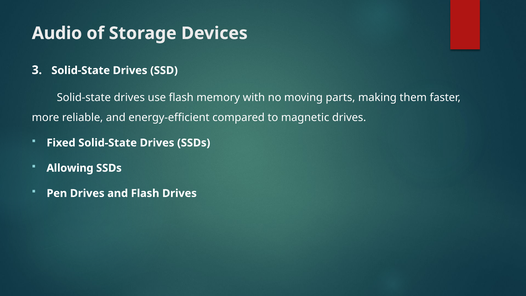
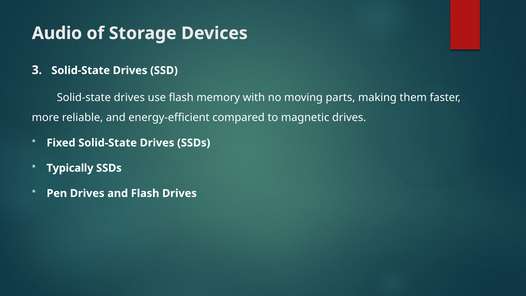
Allowing: Allowing -> Typically
